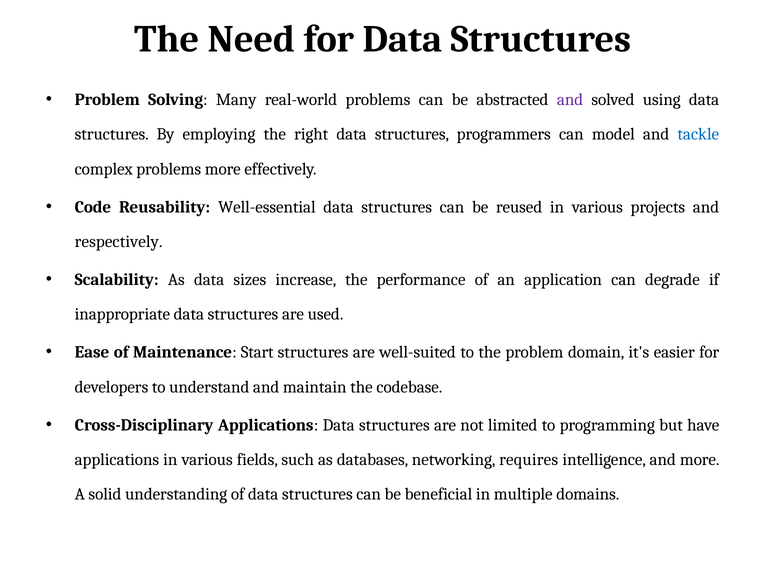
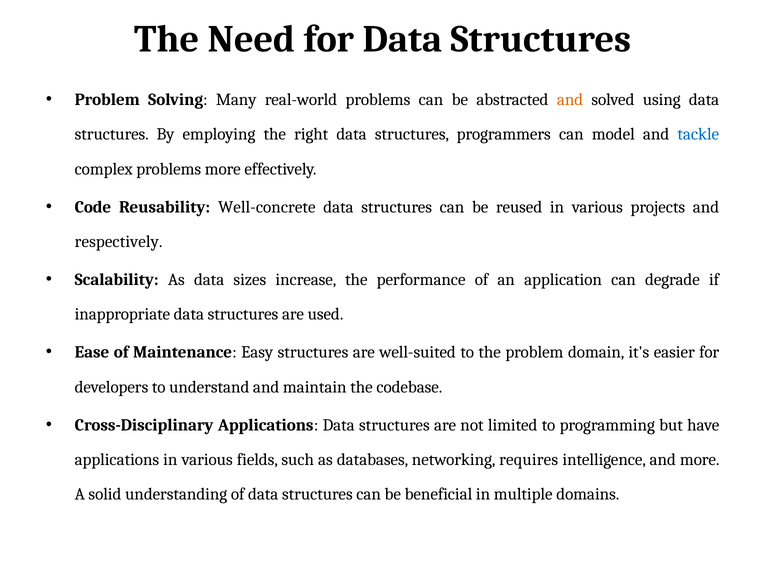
and at (570, 100) colour: purple -> orange
Well-essential: Well-essential -> Well-concrete
Start: Start -> Easy
